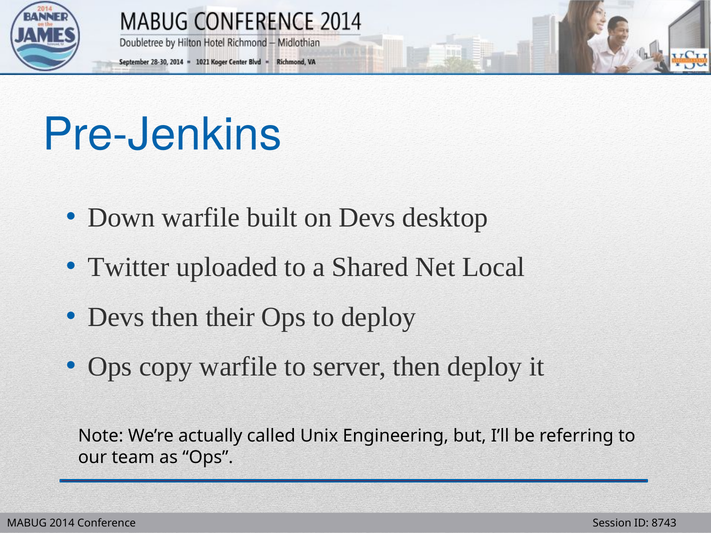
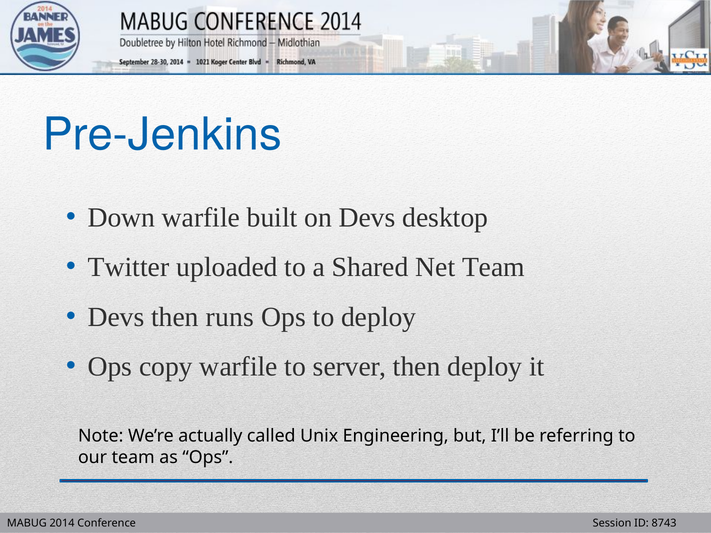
Net Local: Local -> Team
their: their -> runs
